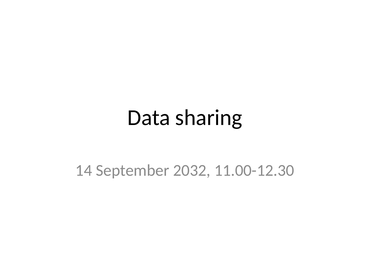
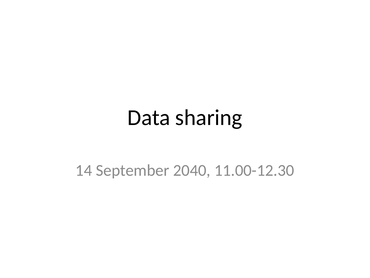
2032: 2032 -> 2040
